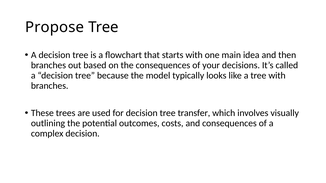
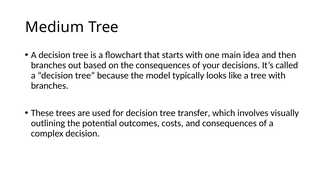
Propose: Propose -> Medium
